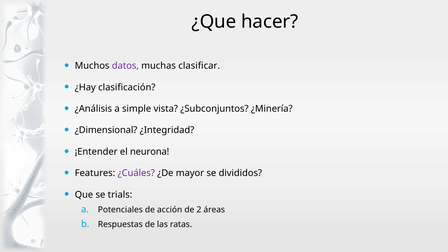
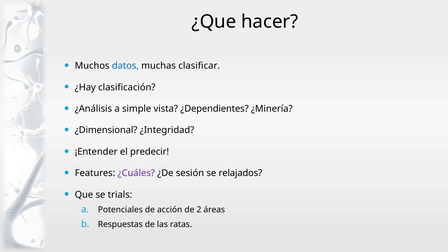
datos colour: purple -> blue
¿Subconjuntos: ¿Subconjuntos -> ¿Dependientes
neurona: neurona -> predecir
mayor: mayor -> sesión
divididos: divididos -> relajados
